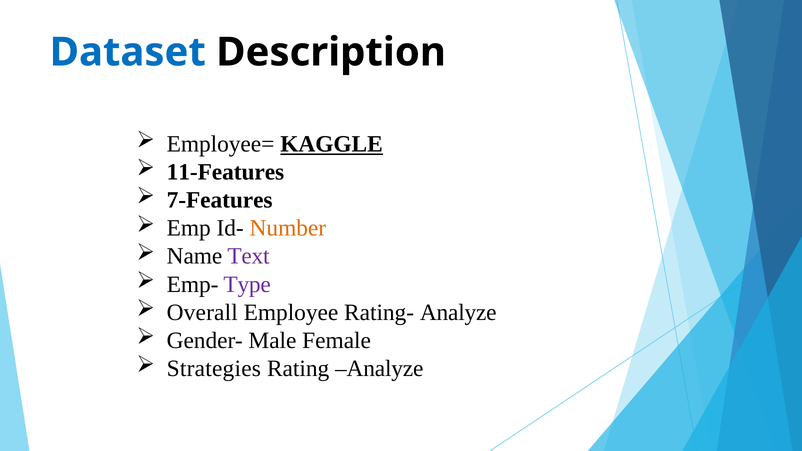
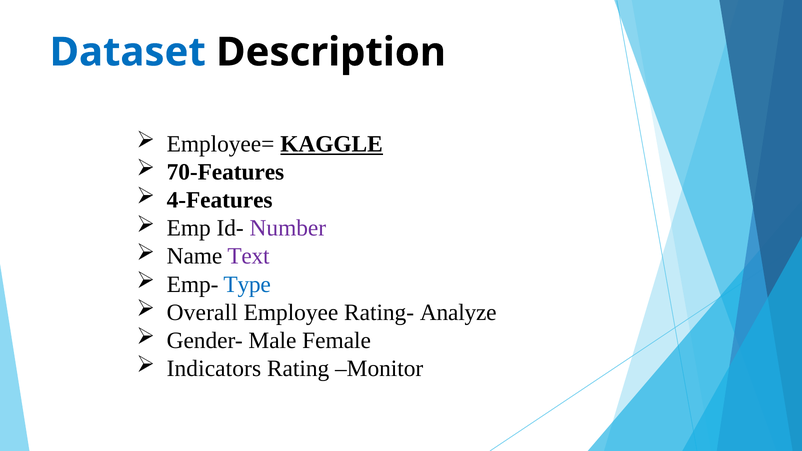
11-Features: 11-Features -> 70-Features
7-Features: 7-Features -> 4-Features
Number colour: orange -> purple
Type colour: purple -> blue
Strategies: Strategies -> Indicators
Rating Analyze: Analyze -> Monitor
